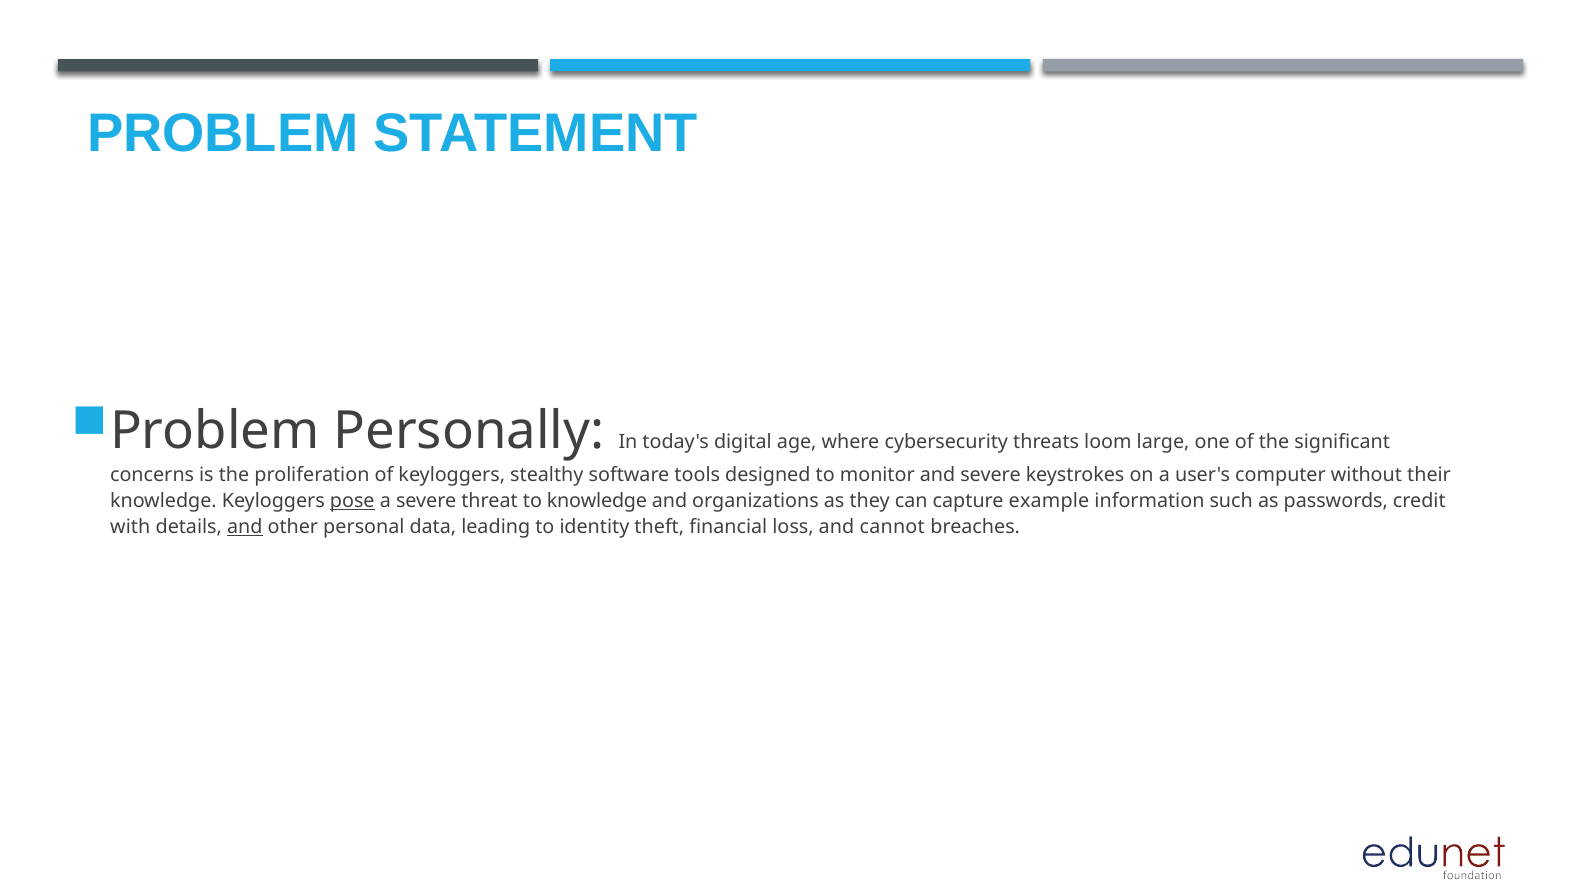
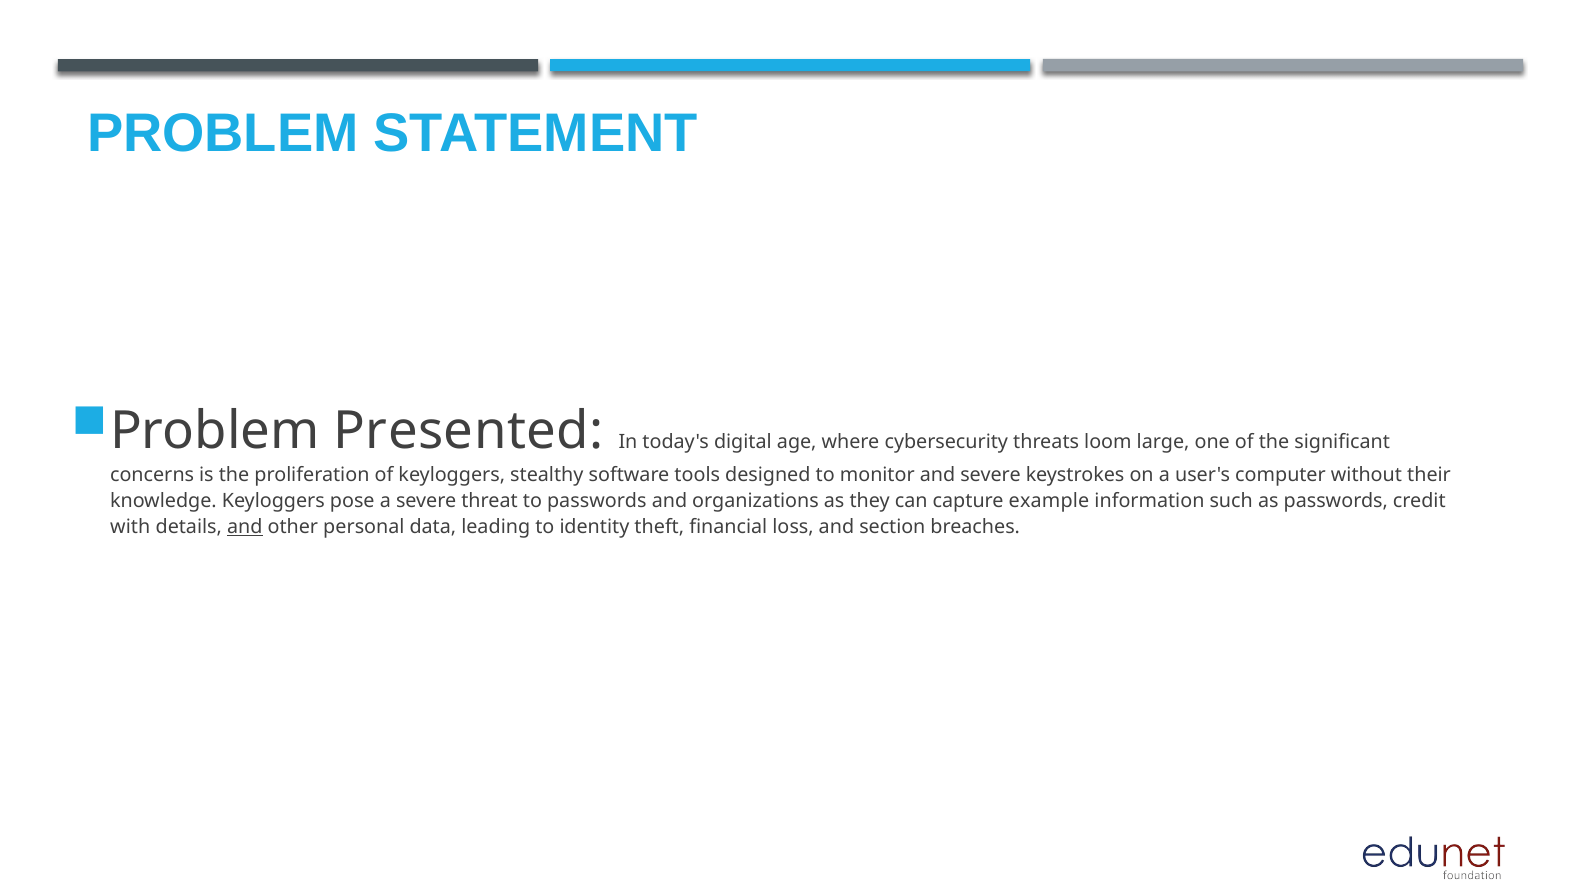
Personally: Personally -> Presented
pose underline: present -> none
to knowledge: knowledge -> passwords
cannot: cannot -> section
